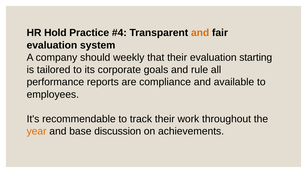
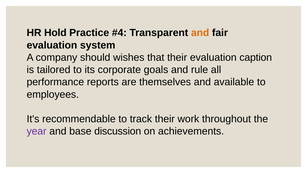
weekly: weekly -> wishes
starting: starting -> caption
compliance: compliance -> themselves
year colour: orange -> purple
